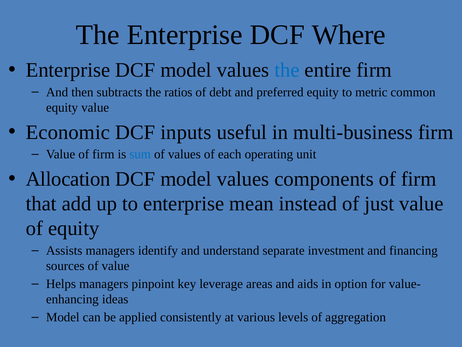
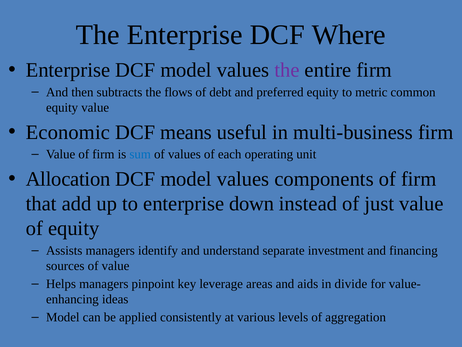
the at (287, 70) colour: blue -> purple
ratios: ratios -> flows
inputs: inputs -> means
mean: mean -> down
option: option -> divide
